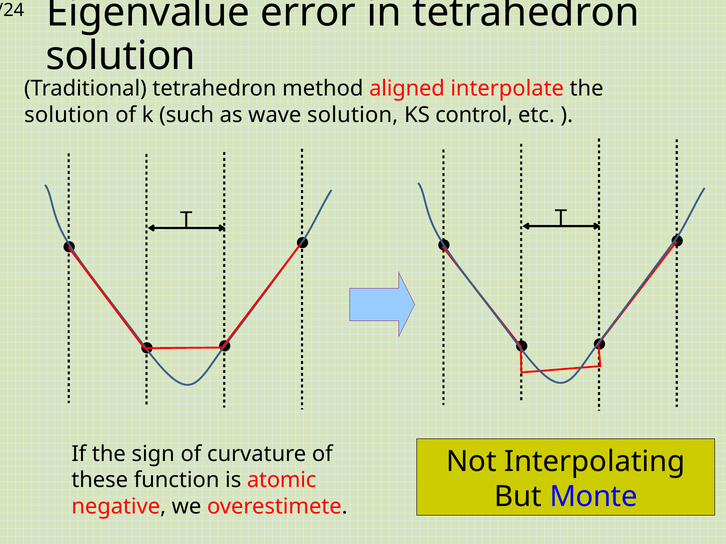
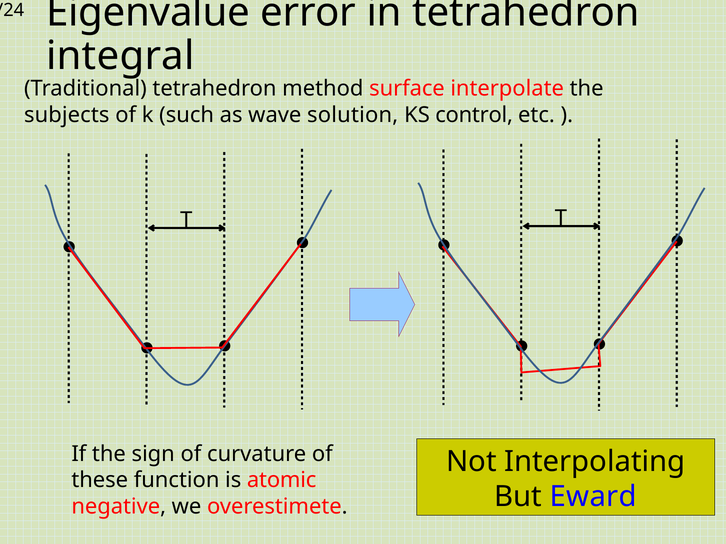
solution at (121, 56): solution -> integral
aligned: aligned -> surface
solution at (67, 115): solution -> subjects
Monte: Monte -> Eward
